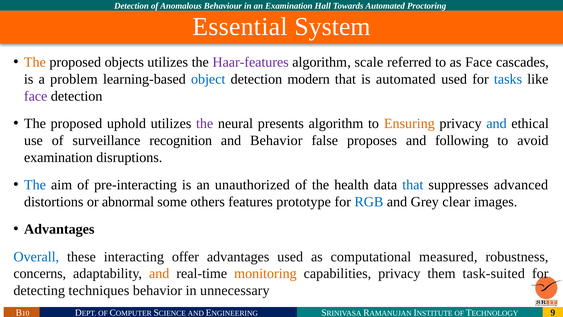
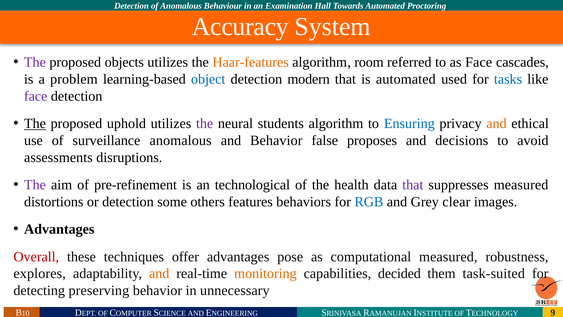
Essential: Essential -> Accuracy
The at (35, 62) colour: orange -> purple
Haar-features colour: purple -> orange
scale: scale -> room
The at (35, 123) underline: none -> present
presents: presents -> students
Ensuring colour: orange -> blue
and at (496, 123) colour: blue -> orange
surveillance recognition: recognition -> anomalous
following: following -> decisions
examination at (58, 157): examination -> assessments
The at (35, 185) colour: blue -> purple
pre-interacting: pre-interacting -> pre-refinement
unauthorized: unauthorized -> technological
that at (413, 185) colour: blue -> purple
suppresses advanced: advanced -> measured
or abnormal: abnormal -> detection
prototype: prototype -> behaviors
Overall colour: blue -> red
interacting: interacting -> techniques
advantages used: used -> pose
concerns: concerns -> explores
capabilities privacy: privacy -> decided
techniques: techniques -> preserving
